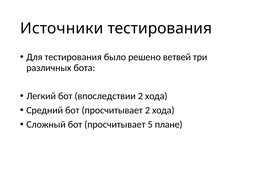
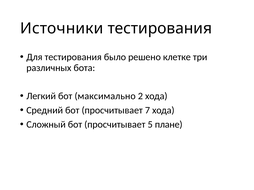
ветвей: ветвей -> клетке
впоследствии: впоследствии -> максимально
просчитывает 2: 2 -> 7
